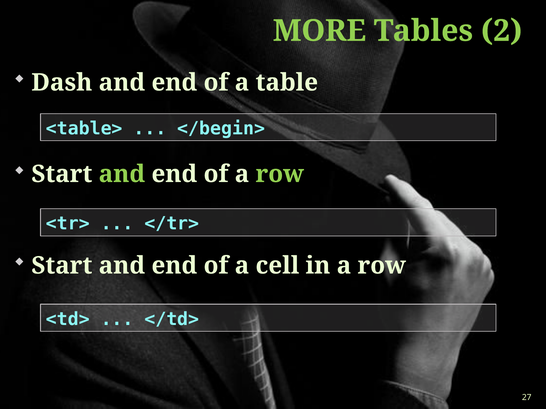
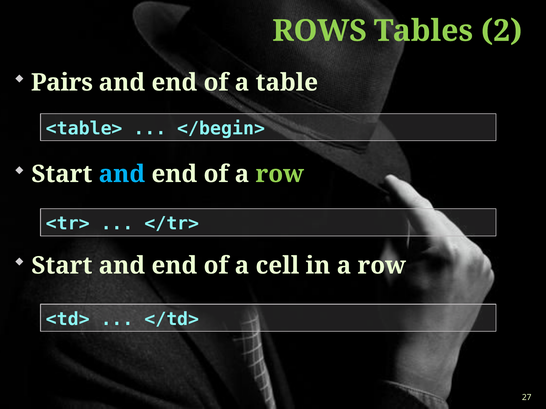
MORE: MORE -> ROWS
Dash: Dash -> Pairs
and at (122, 174) colour: light green -> light blue
